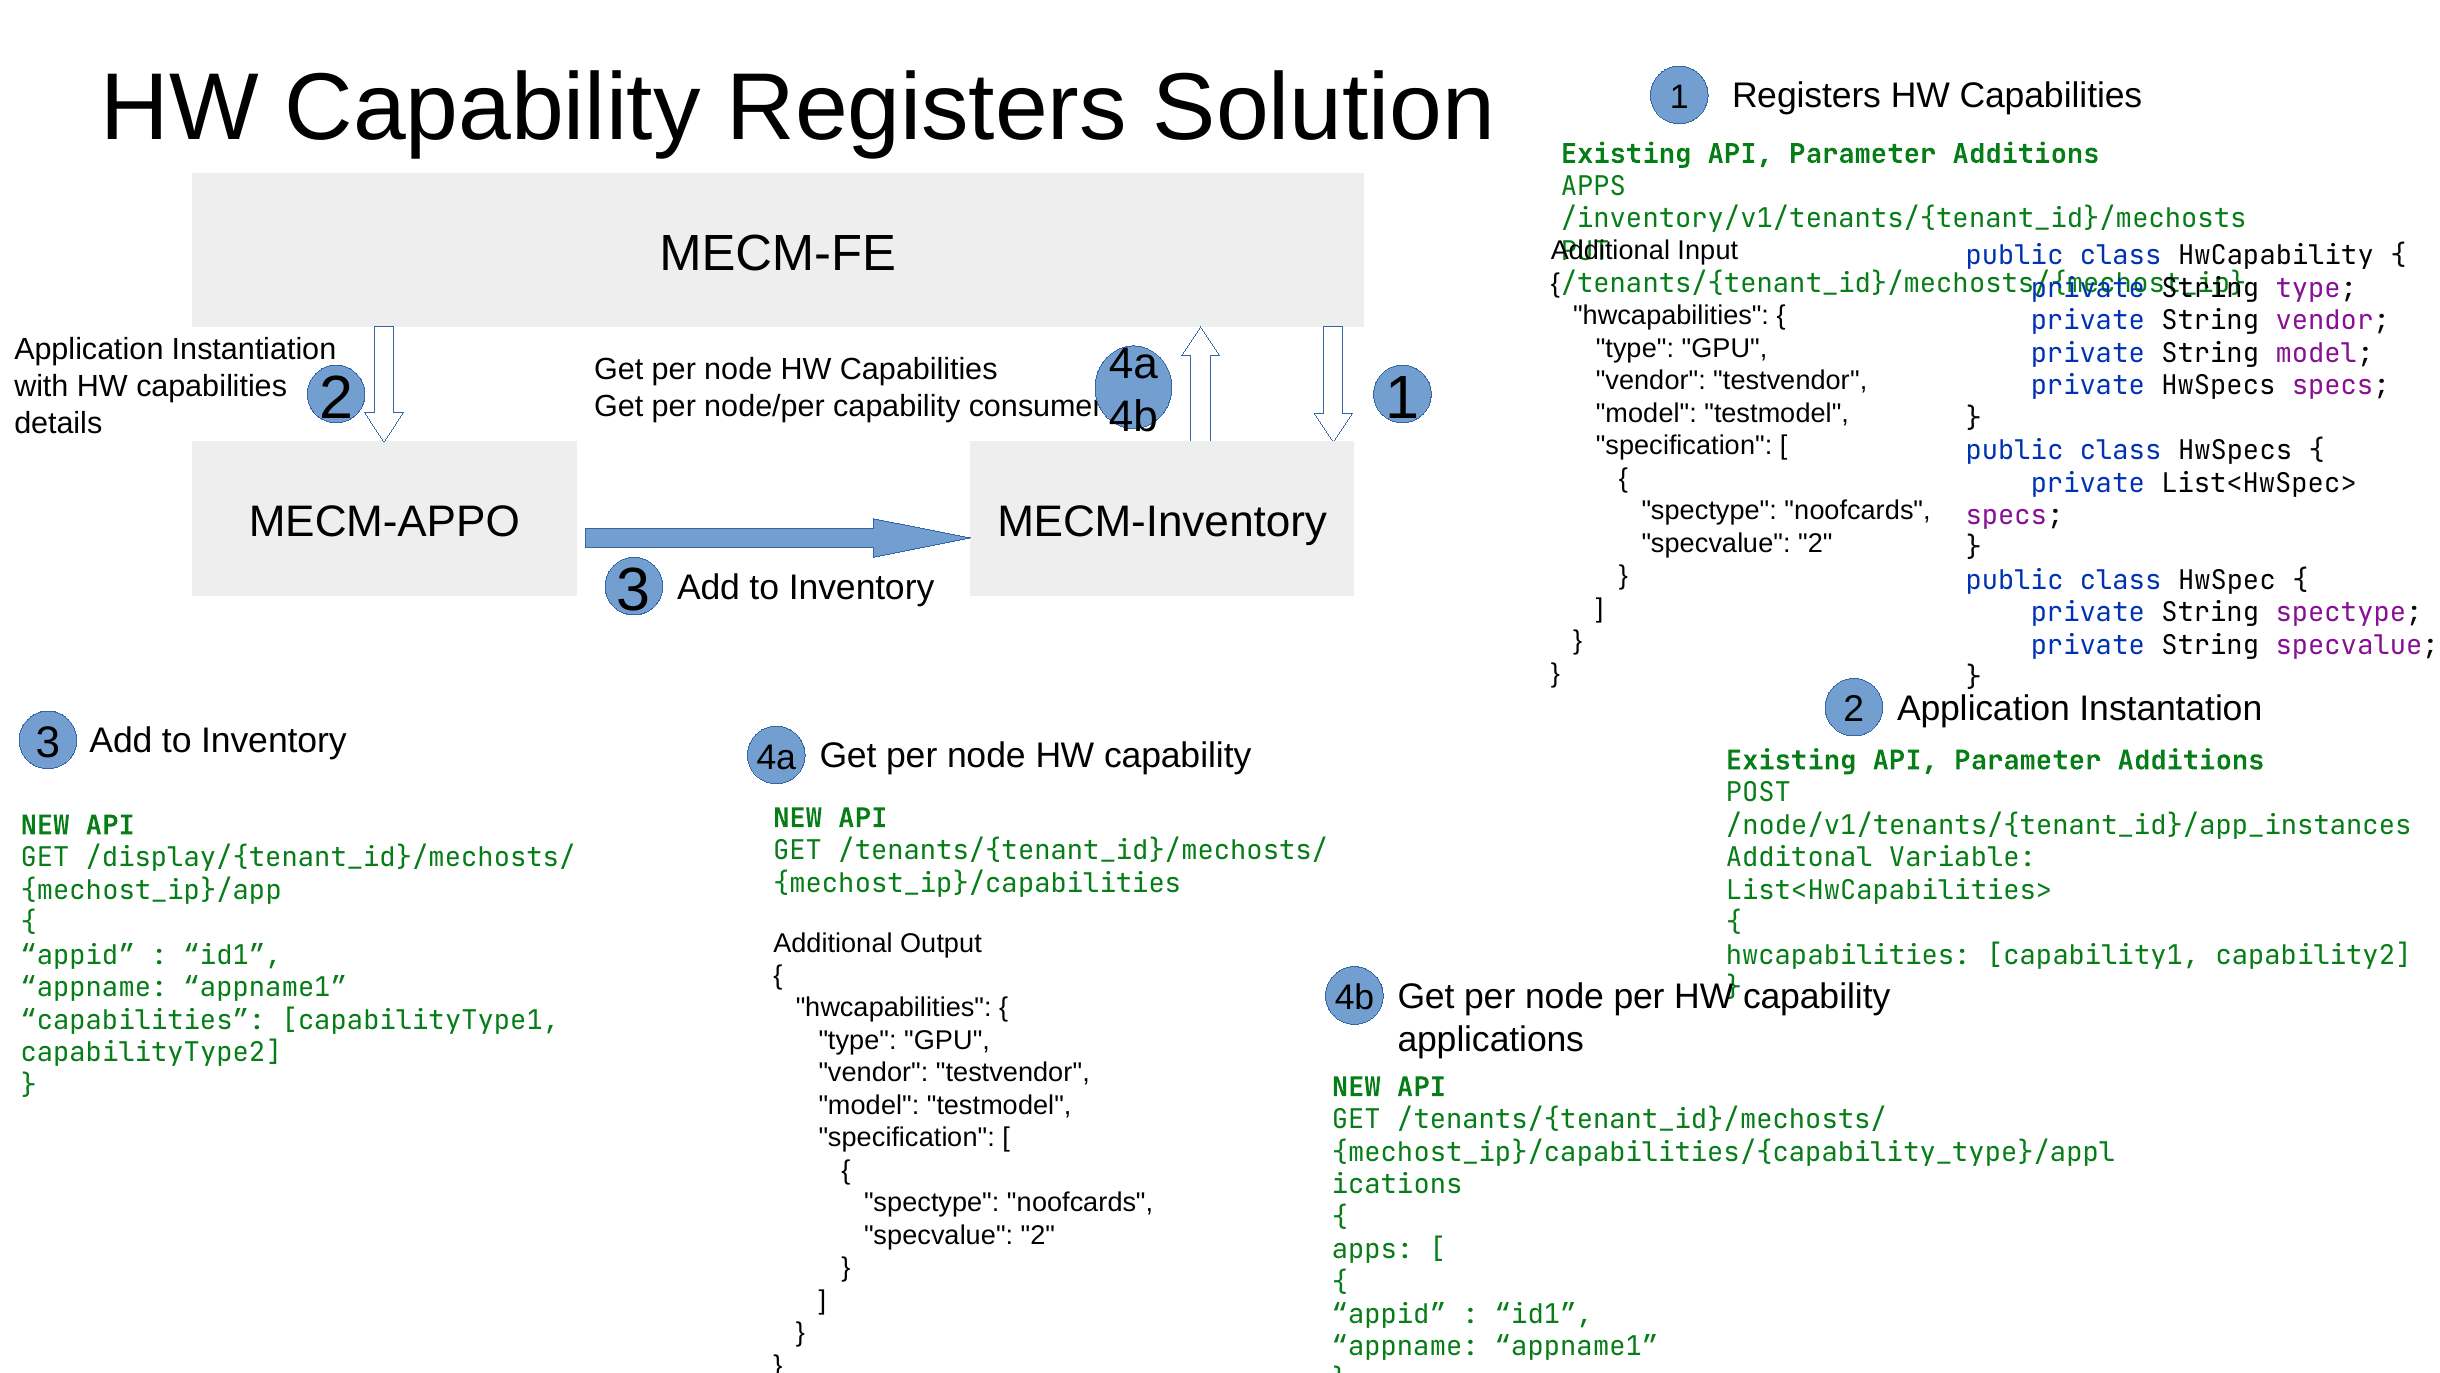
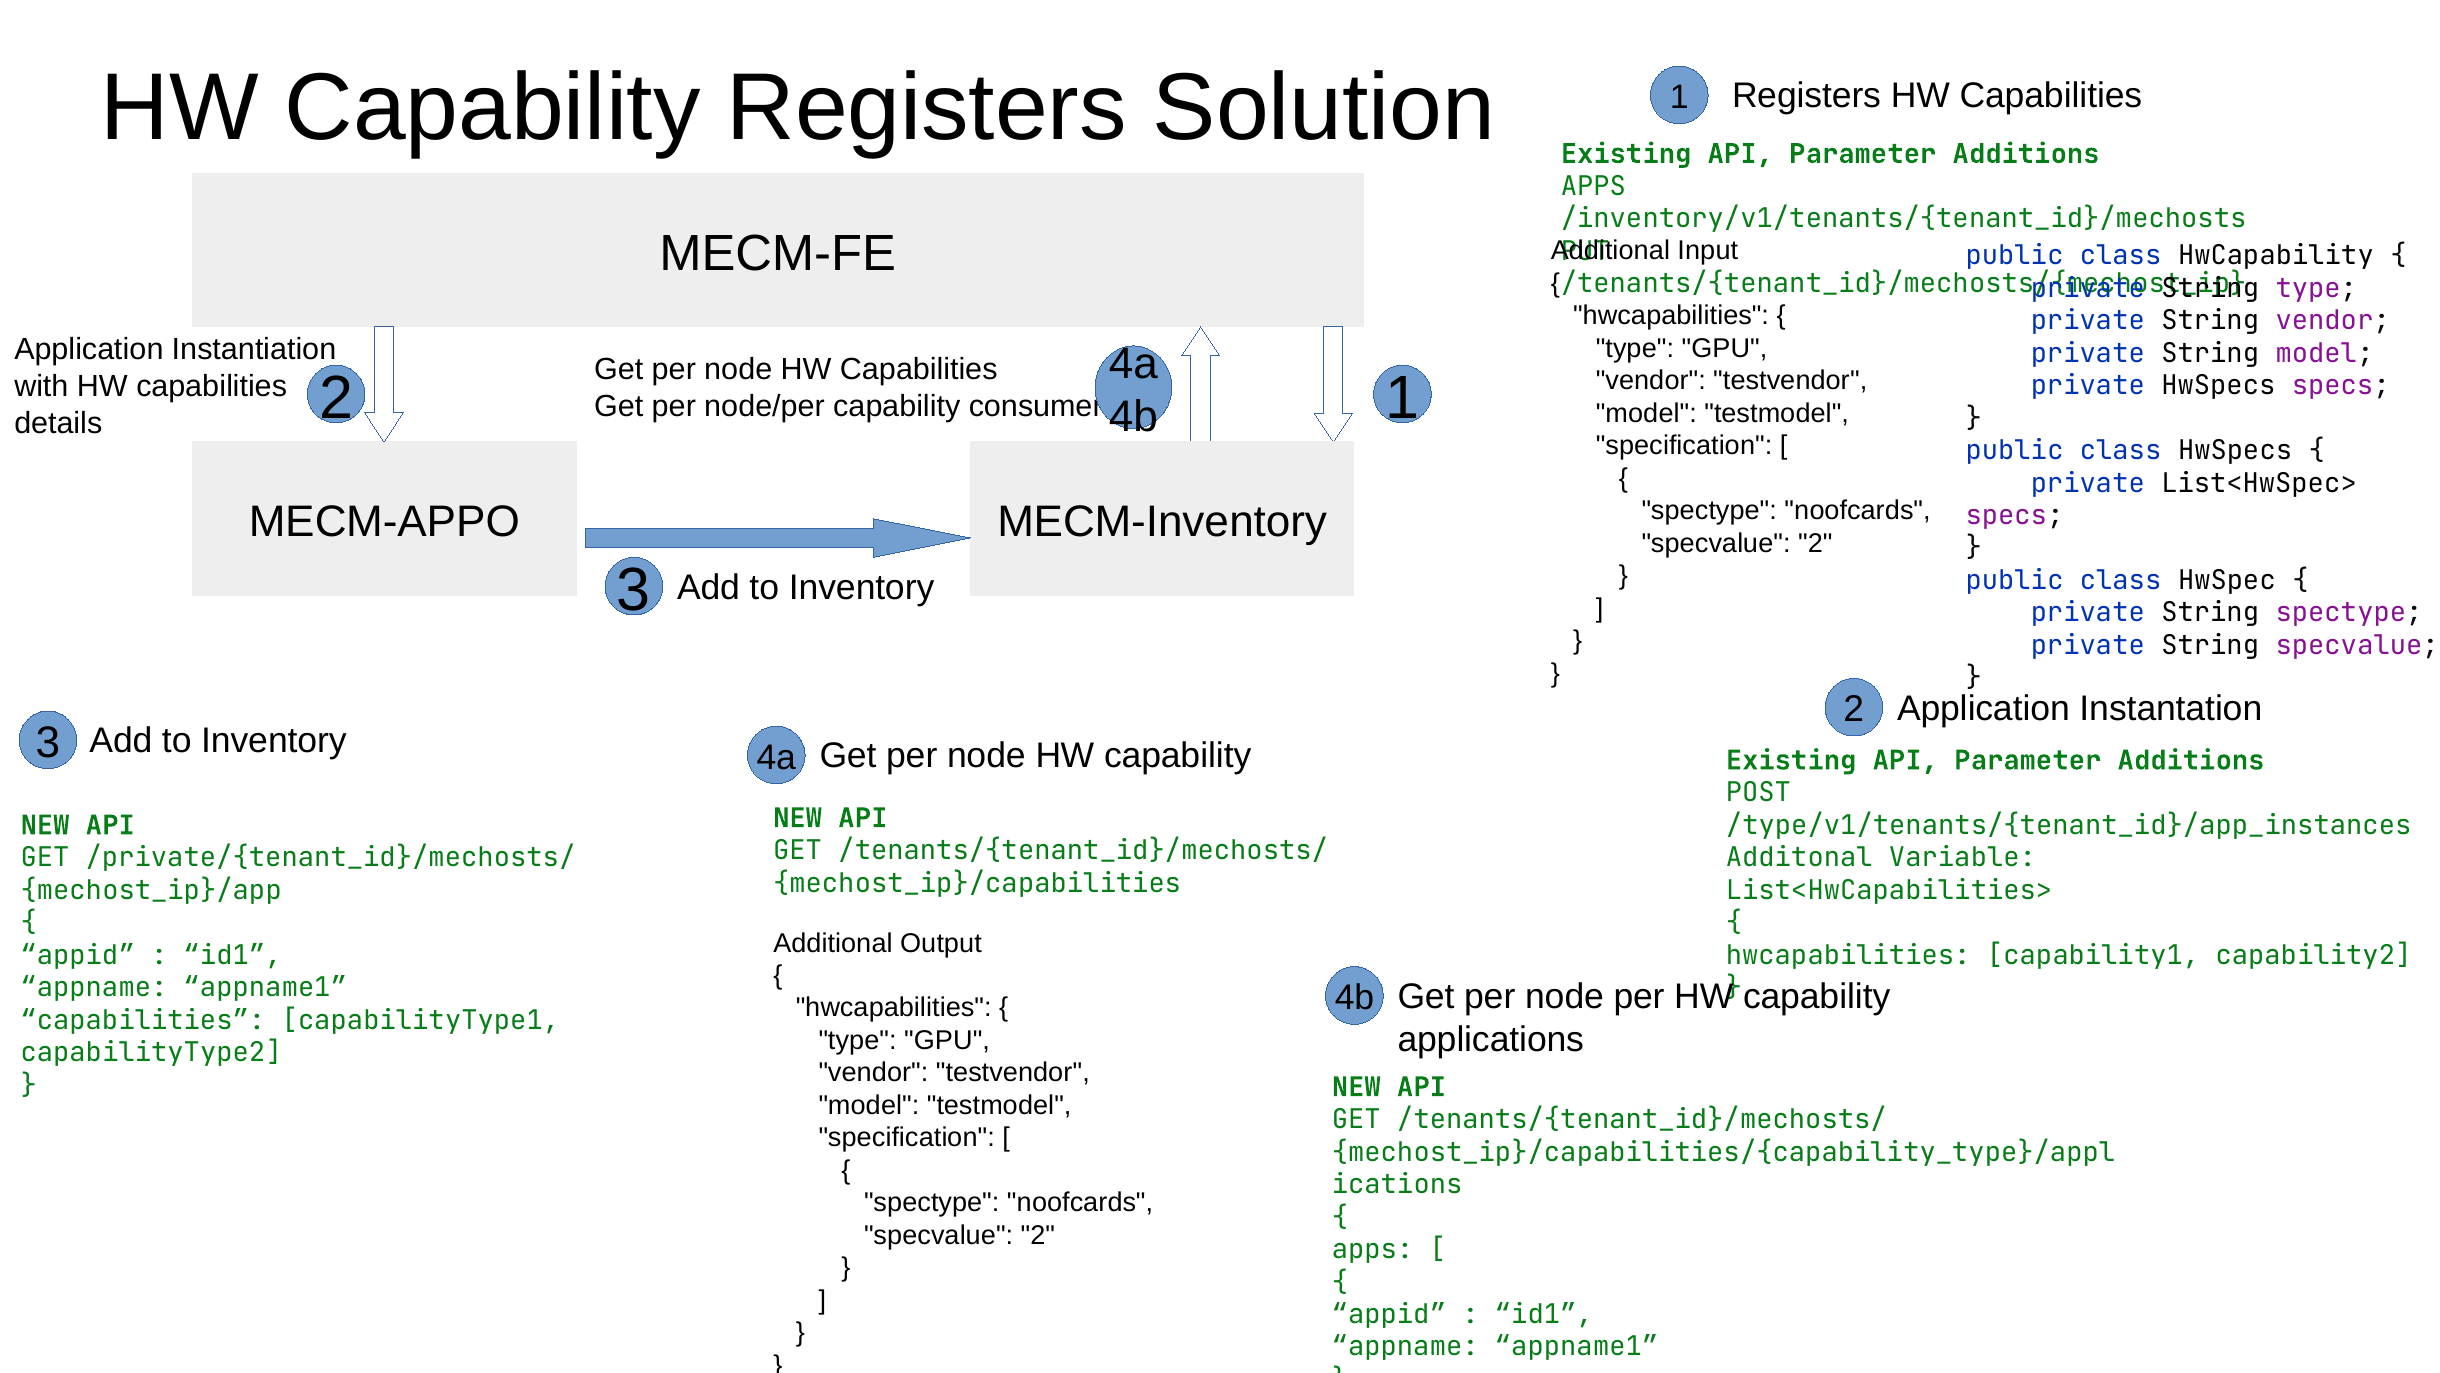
/node/v1/tenants/{tenant_id}/app_instances: /node/v1/tenants/{tenant_id}/app_instances -> /type/v1/tenants/{tenant_id}/app_instances
/display/{tenant_id}/mechosts/: /display/{tenant_id}/mechosts/ -> /private/{tenant_id}/mechosts/
